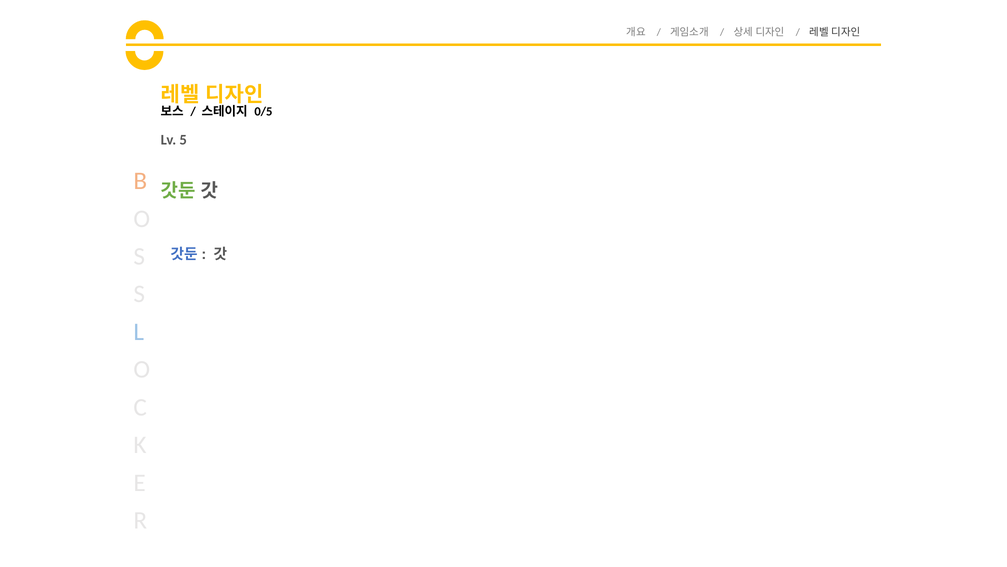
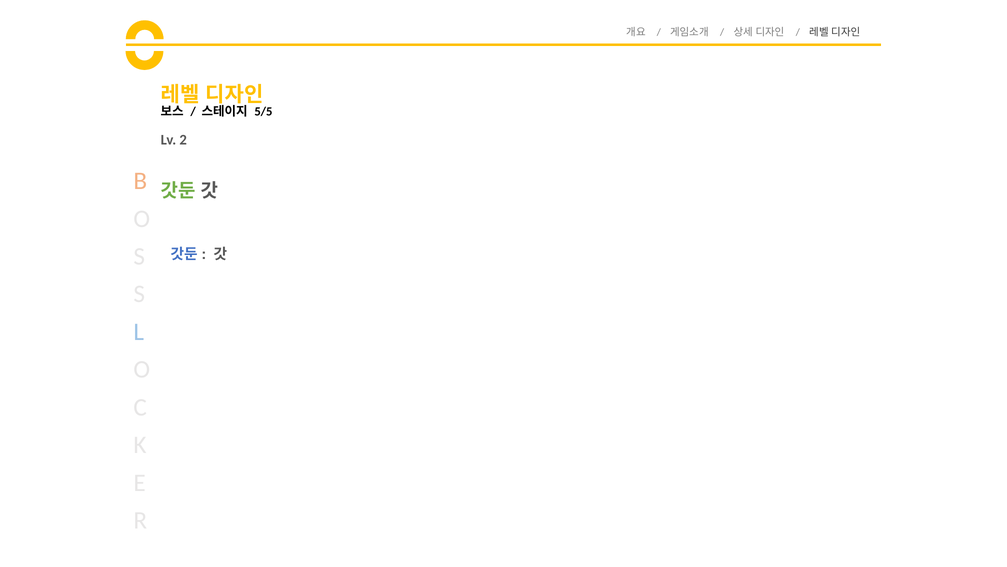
0/5: 0/5 -> 5/5
5: 5 -> 2
